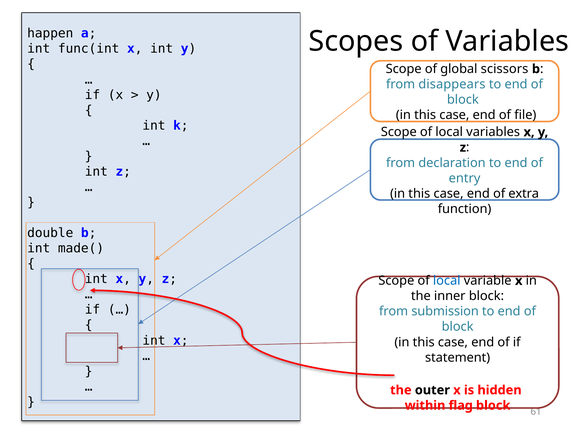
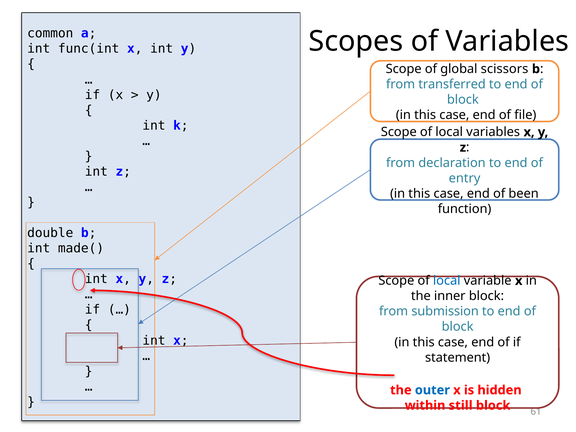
happen: happen -> common
disappears: disappears -> transferred
extra: extra -> been
outer colour: black -> blue
flag: flag -> still
